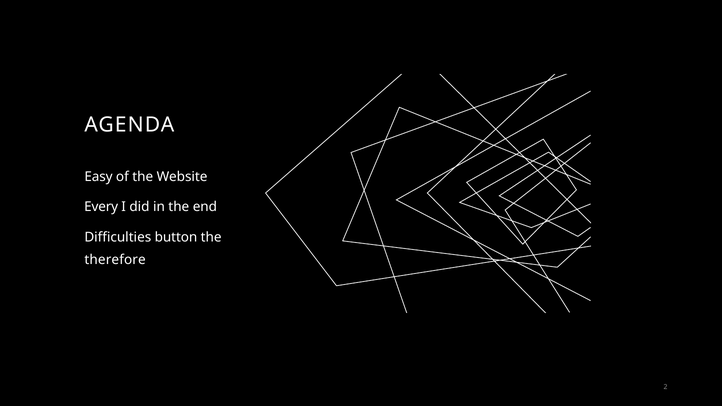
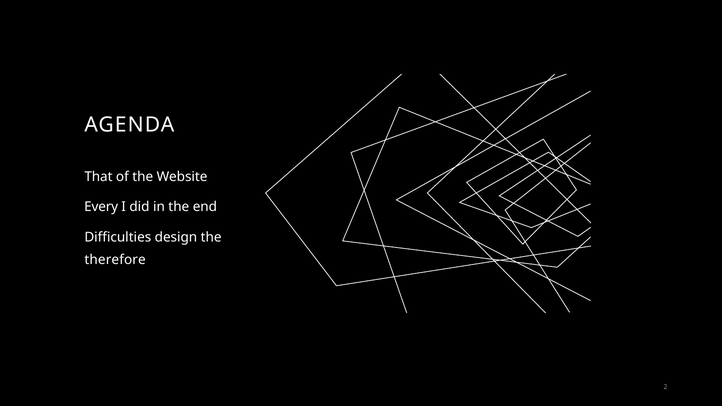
Easy: Easy -> That
button: button -> design
